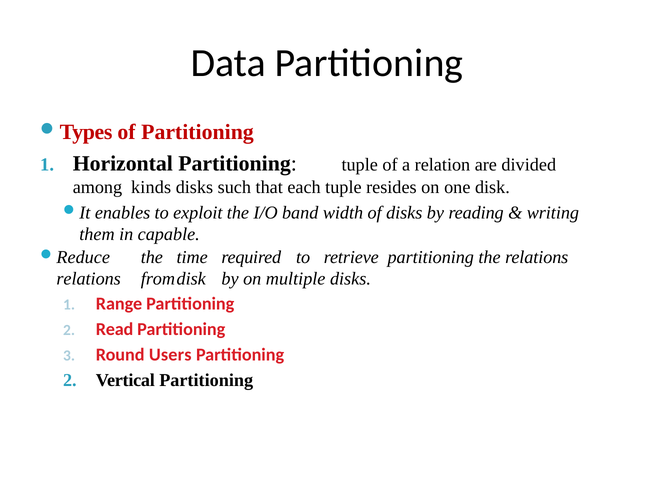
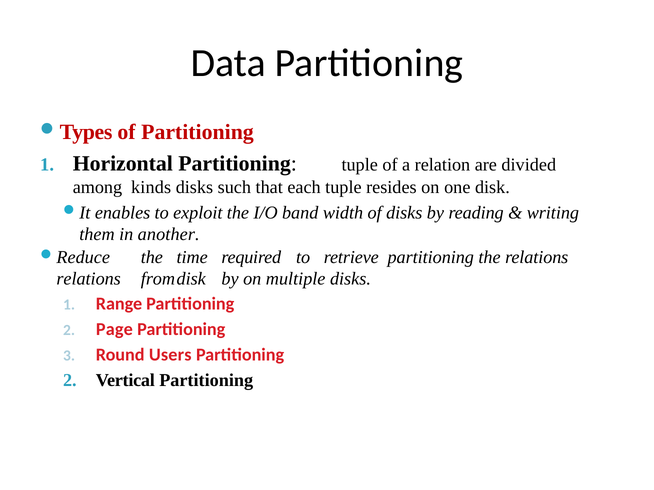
capable: capable -> another
Read: Read -> Page
